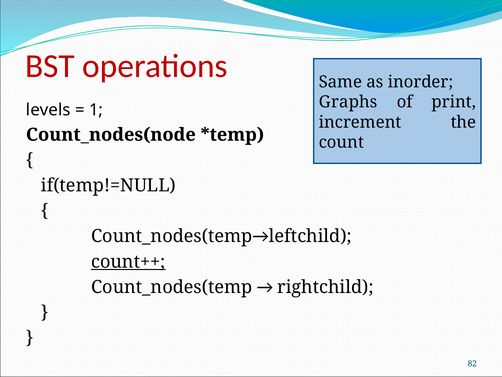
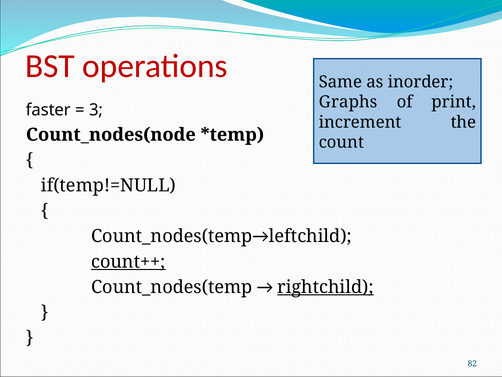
levels: levels -> faster
1: 1 -> 3
rightchild underline: none -> present
